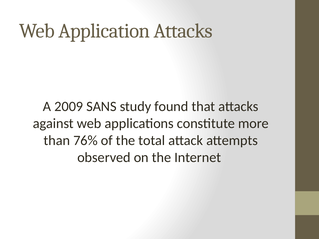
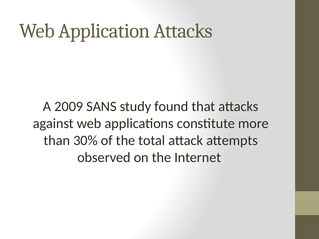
76%: 76% -> 30%
